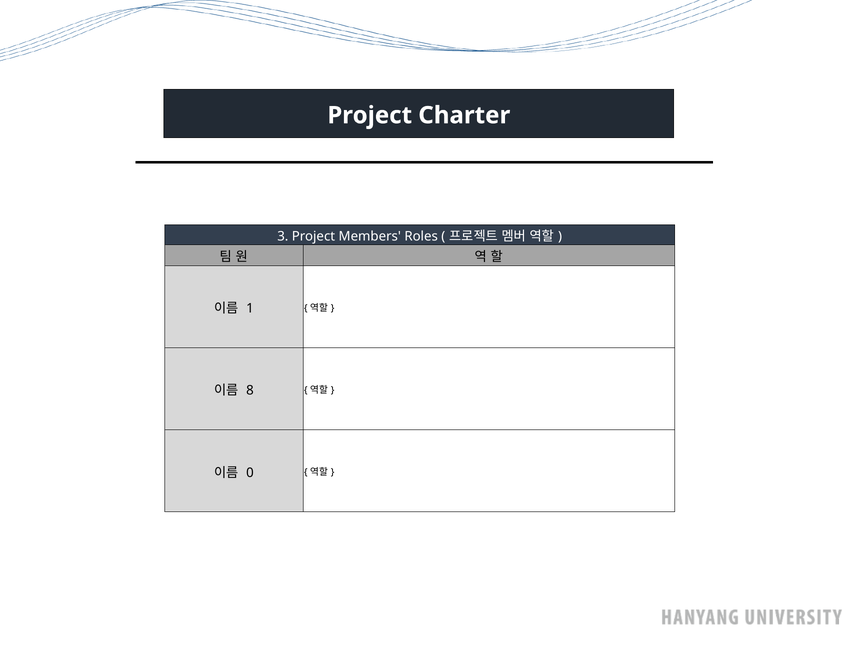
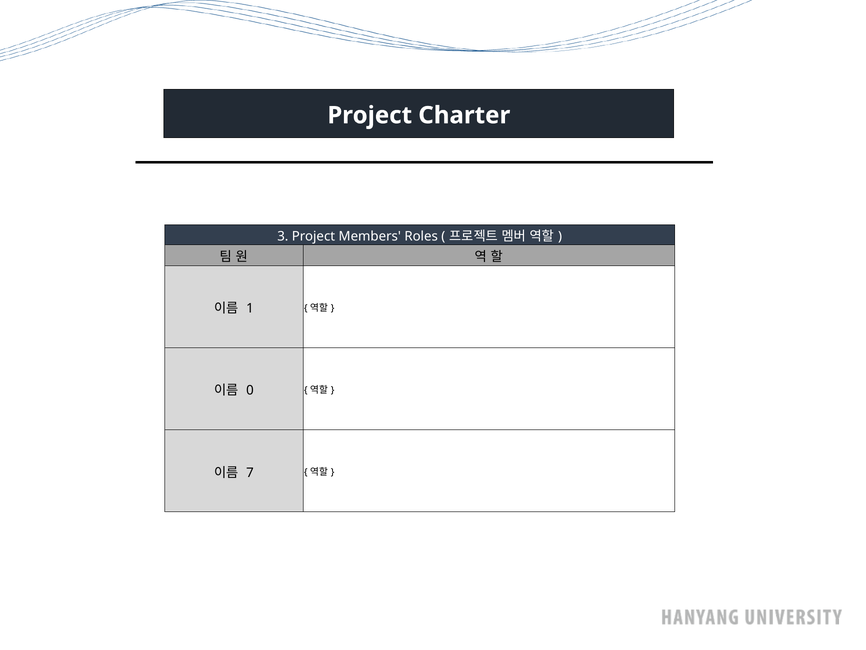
8: 8 -> 0
0: 0 -> 7
